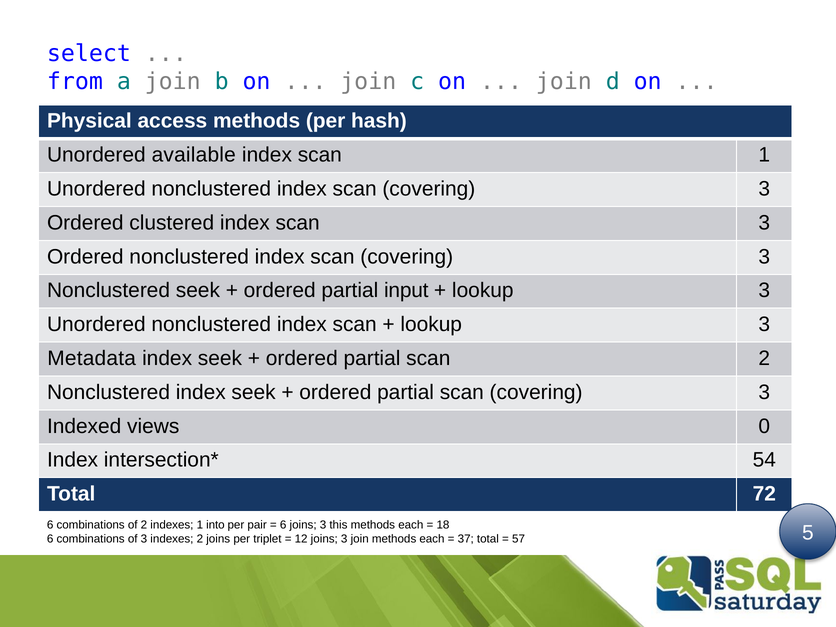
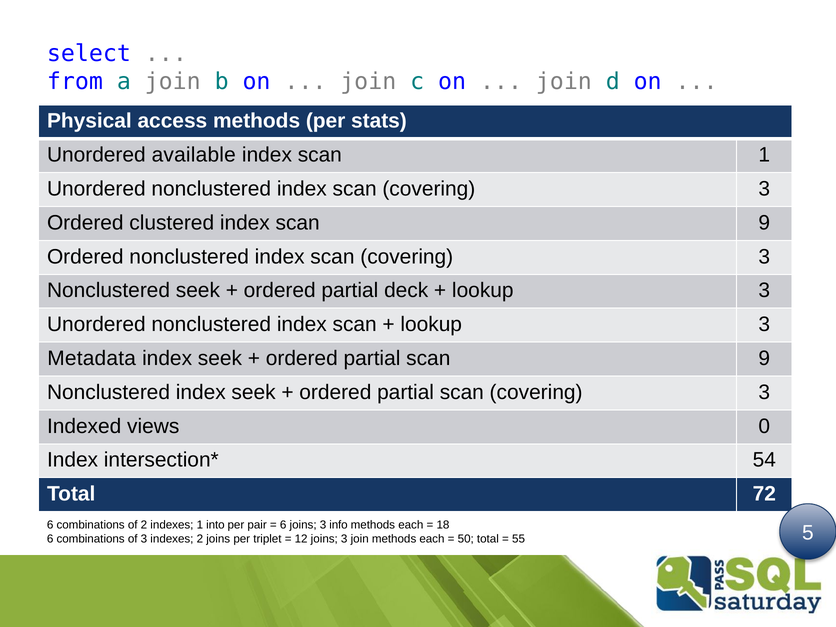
hash: hash -> stats
index scan 3: 3 -> 9
input: input -> deck
partial scan 2: 2 -> 9
this: this -> info
37: 37 -> 50
57: 57 -> 55
